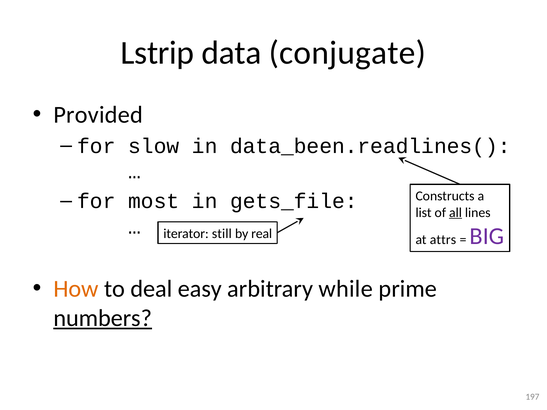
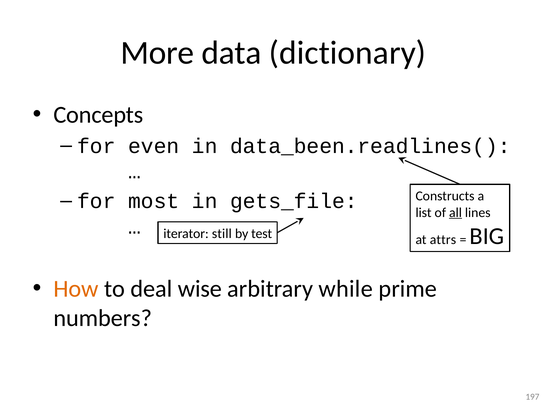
Lstrip: Lstrip -> More
conjugate: conjugate -> dictionary
Provided: Provided -> Concepts
slow: slow -> even
real: real -> test
BIG colour: purple -> black
easy: easy -> wise
numbers underline: present -> none
